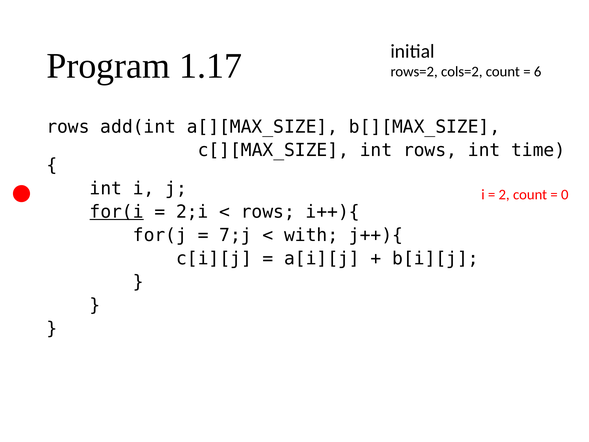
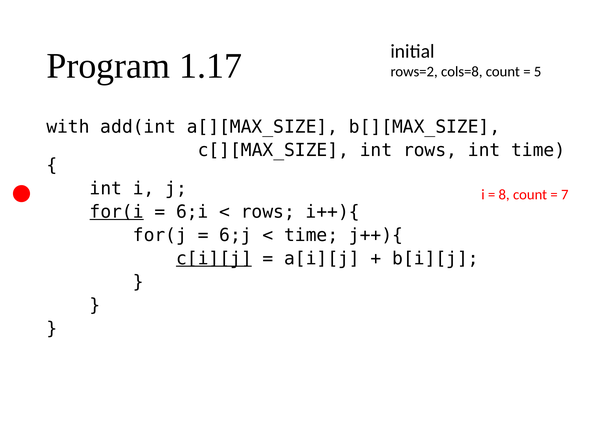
cols=2: cols=2 -> cols=8
6: 6 -> 5
rows at (68, 127): rows -> with
2: 2 -> 8
0: 0 -> 7
2;i: 2;i -> 6;i
7;j: 7;j -> 6;j
with at (311, 235): with -> time
c[i][j underline: none -> present
